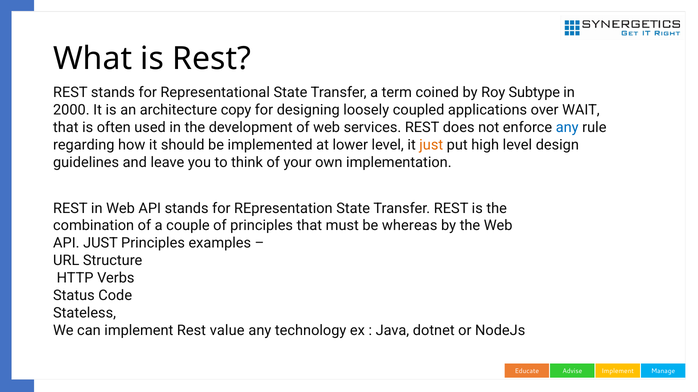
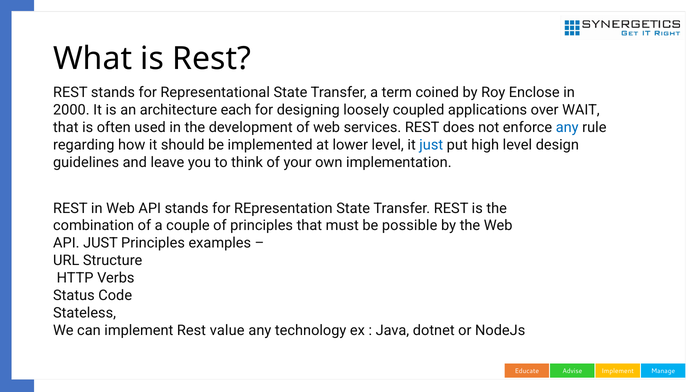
Subtype: Subtype -> Enclose
copy: copy -> each
just at (431, 145) colour: orange -> blue
whereas: whereas -> possible
